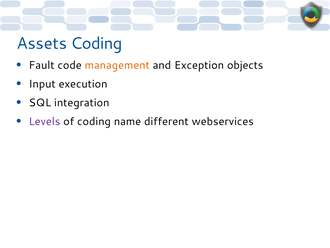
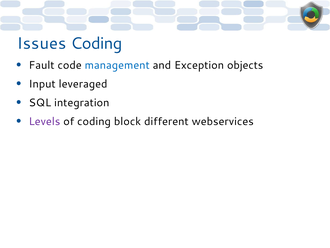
Assets: Assets -> Issues
management colour: orange -> blue
execution: execution -> leveraged
name: name -> block
